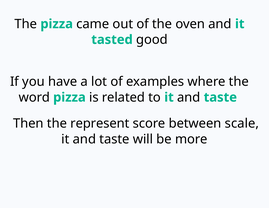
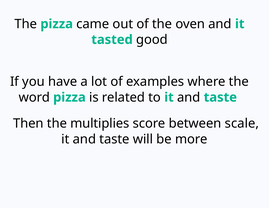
represent: represent -> multiplies
